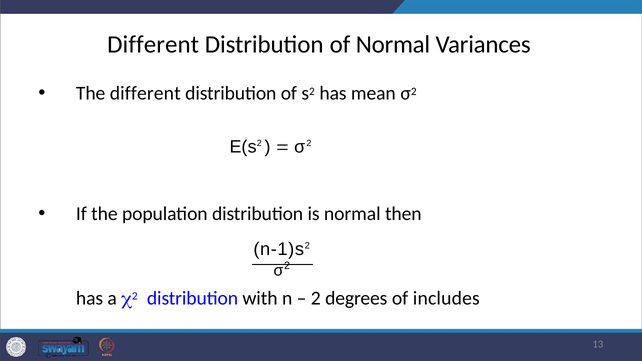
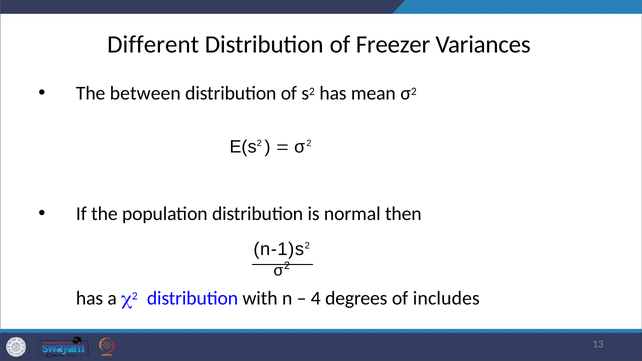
of Normal: Normal -> Freezer
The different: different -> between
2 at (316, 298): 2 -> 4
